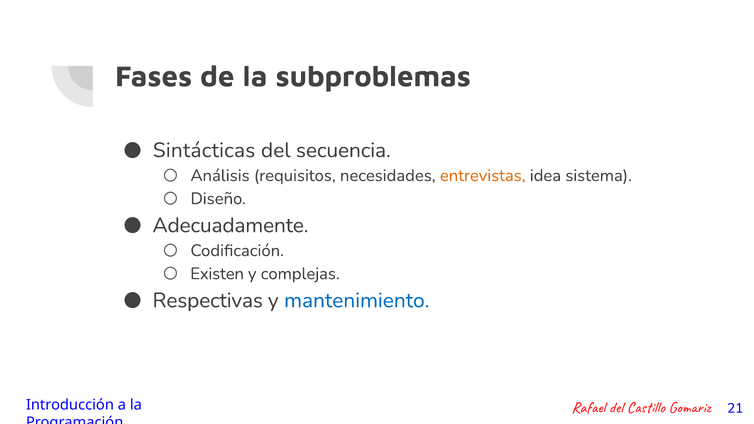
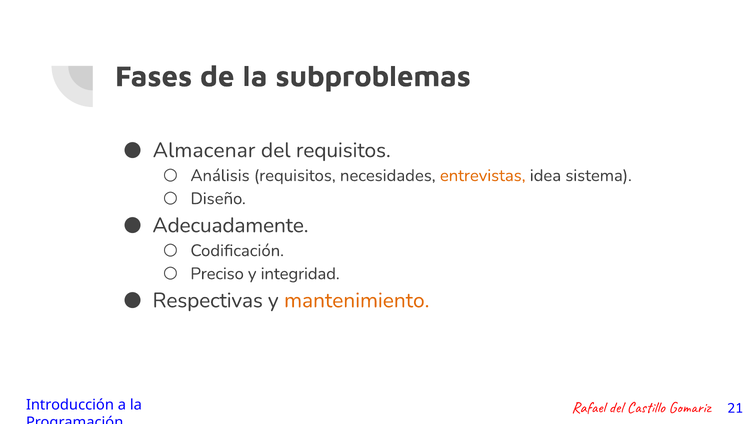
Sintácticas: Sintácticas -> Almacenar
del secuencia: secuencia -> requisitos
Existen: Existen -> Preciso
complejas: complejas -> integridad
mantenimiento colour: blue -> orange
